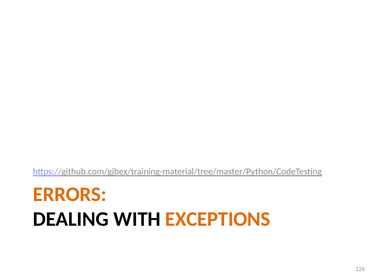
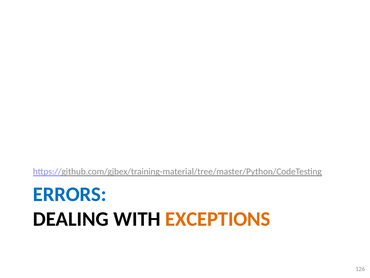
ERRORS colour: orange -> blue
